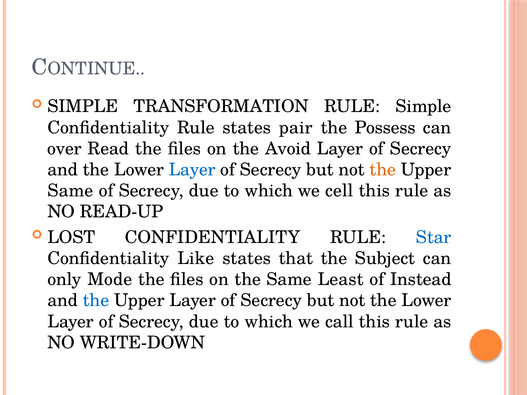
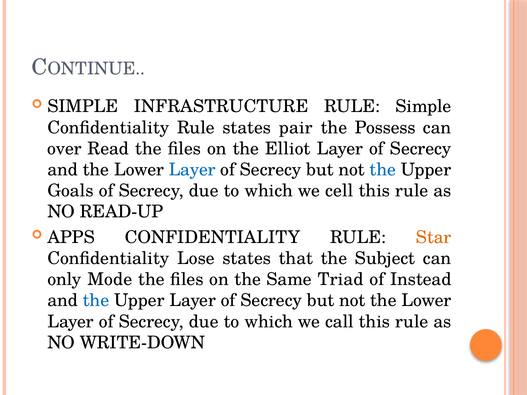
TRANSFORMATION: TRANSFORMATION -> INFRASTRUCTURE
Avoid: Avoid -> Elliot
the at (383, 170) colour: orange -> blue
Same at (70, 191): Same -> Goals
LOST: LOST -> APPS
Star colour: blue -> orange
Like: Like -> Lose
Least: Least -> Triad
